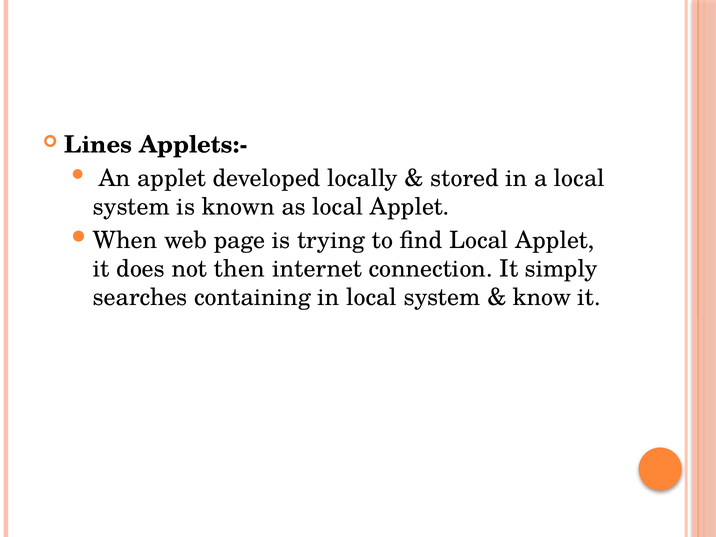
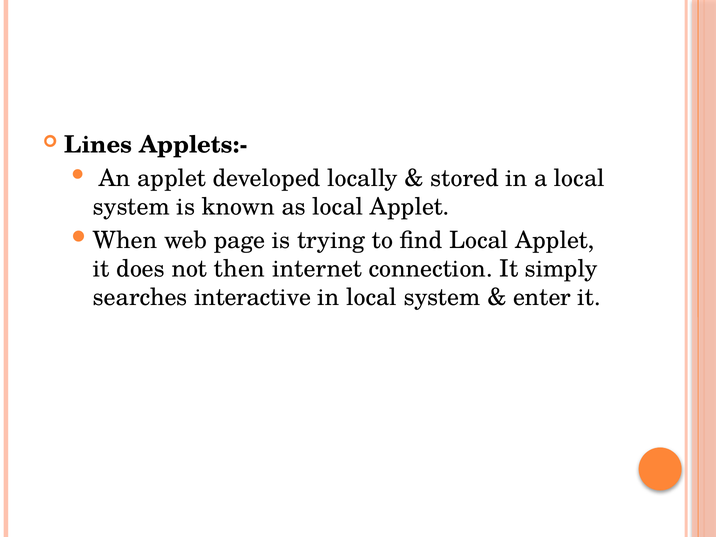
containing: containing -> interactive
know: know -> enter
